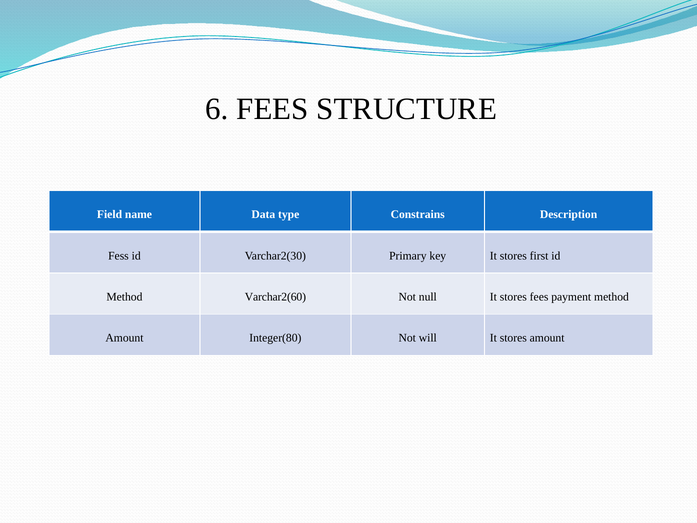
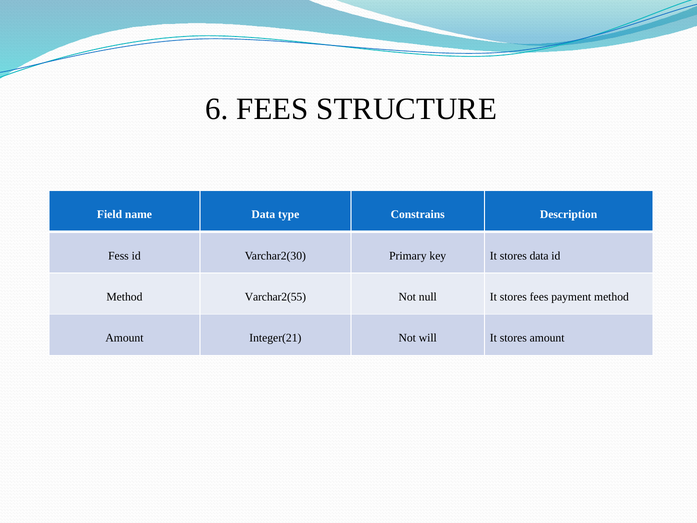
stores first: first -> data
Varchar2(60: Varchar2(60 -> Varchar2(55
Integer(80: Integer(80 -> Integer(21
